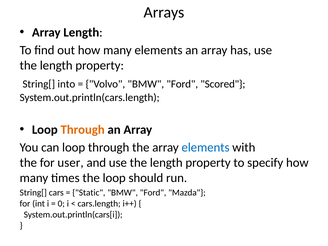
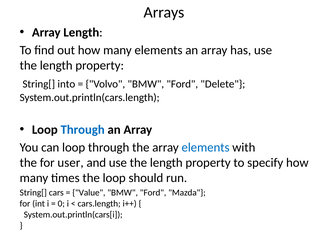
Scored: Scored -> Delete
Through at (83, 130) colour: orange -> blue
Static: Static -> Value
